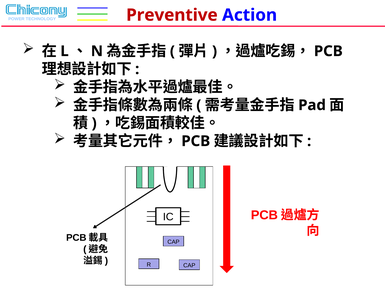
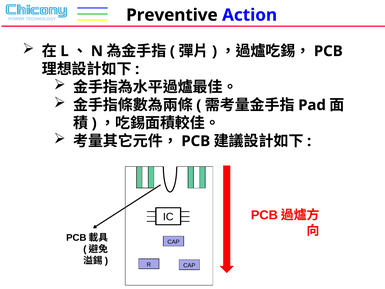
Preventive colour: red -> black
